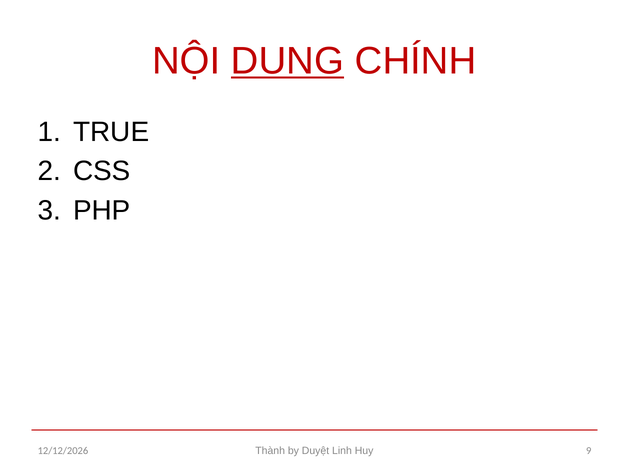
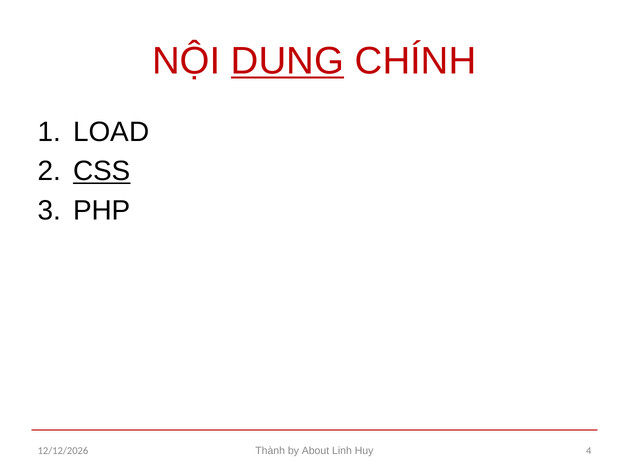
TRUE: TRUE -> LOAD
CSS underline: none -> present
Duyệt: Duyệt -> About
9: 9 -> 4
